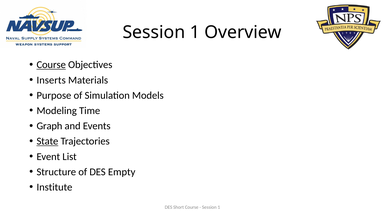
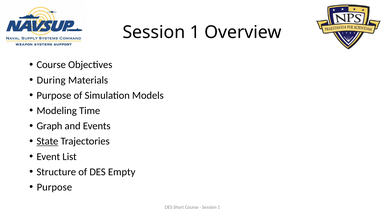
Course at (51, 65) underline: present -> none
Inserts: Inserts -> During
Institute at (54, 187): Institute -> Purpose
